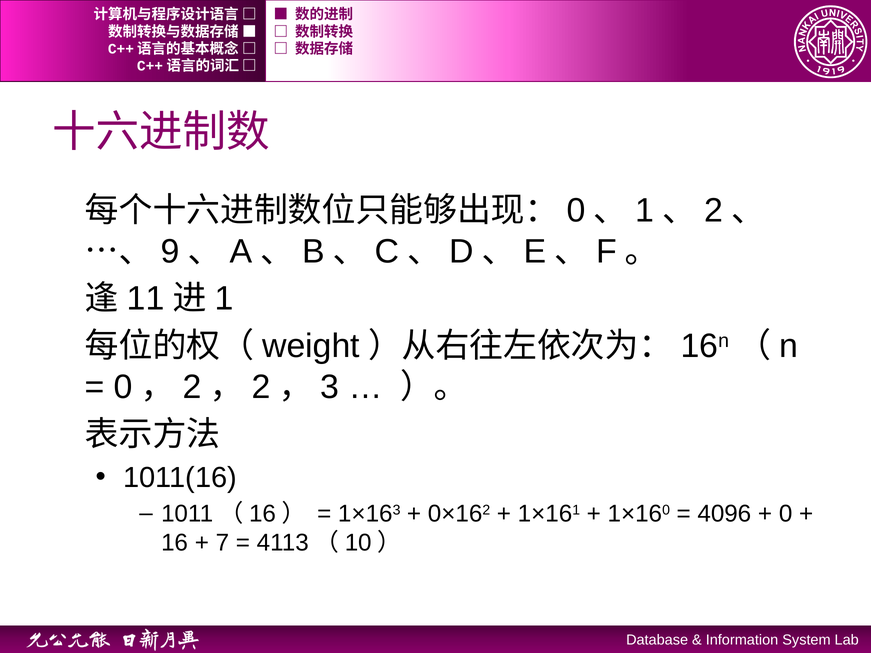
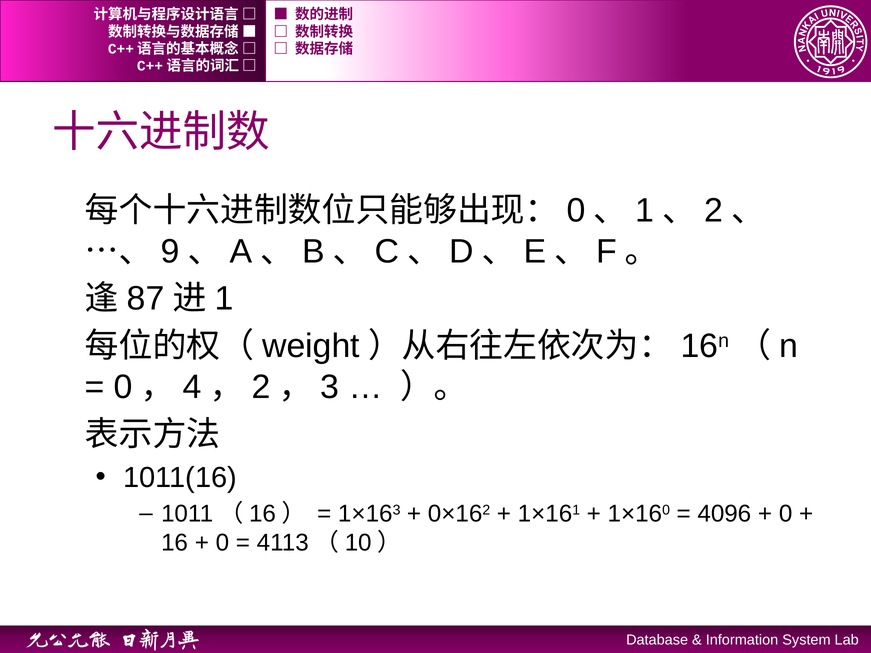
11: 11 -> 87
2 at (192, 387): 2 -> 4
7 at (222, 543): 7 -> 0
